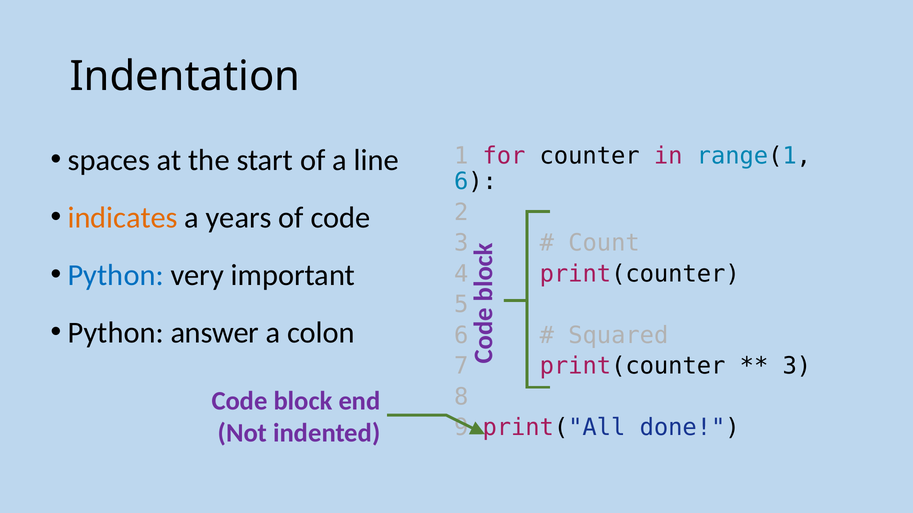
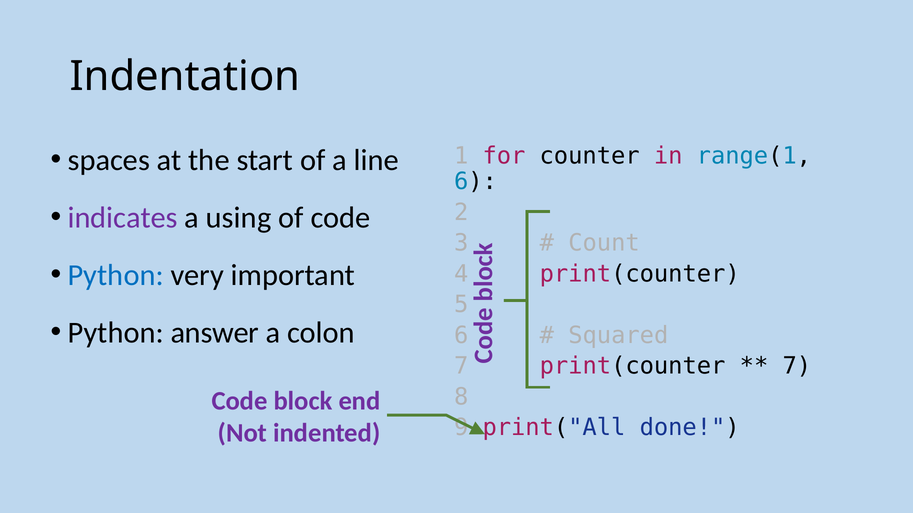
indicates colour: orange -> purple
years: years -> using
3 at (797, 366): 3 -> 7
